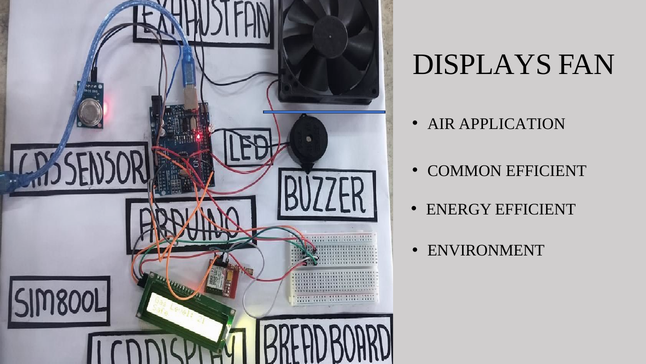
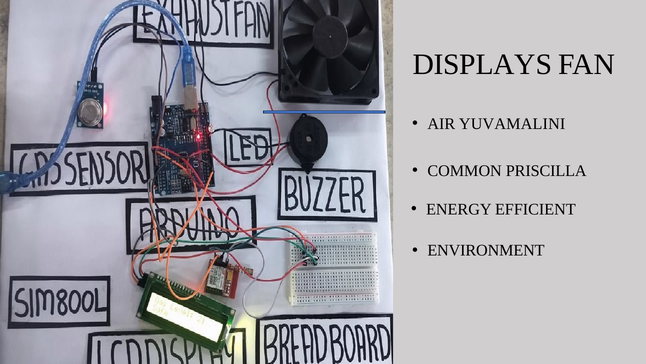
APPLICATION: APPLICATION -> YUVAMALINI
COMMON EFFICIENT: EFFICIENT -> PRISCILLA
